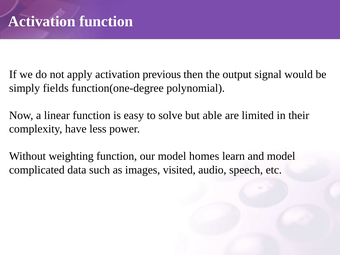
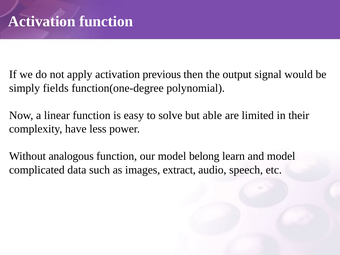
weighting: weighting -> analogous
homes: homes -> belong
visited: visited -> extract
